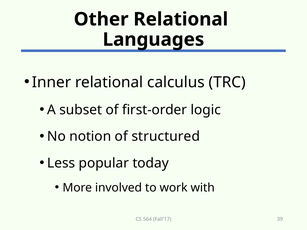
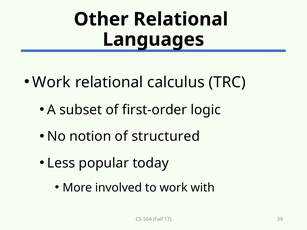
Inner at (51, 82): Inner -> Work
